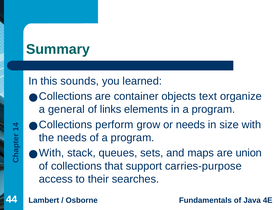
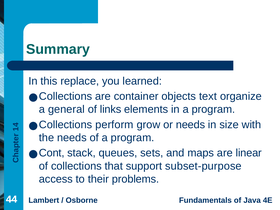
sounds: sounds -> replace
With at (52, 153): With -> Cont
union: union -> linear
carries-purpose: carries-purpose -> subset-purpose
searches: searches -> problems
